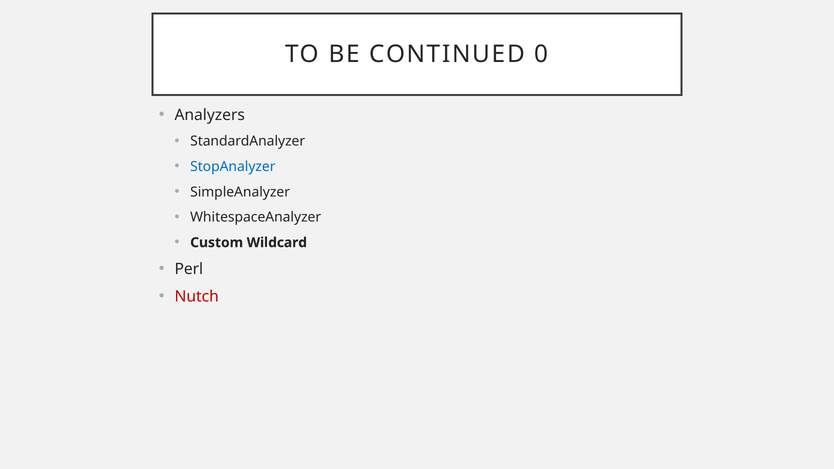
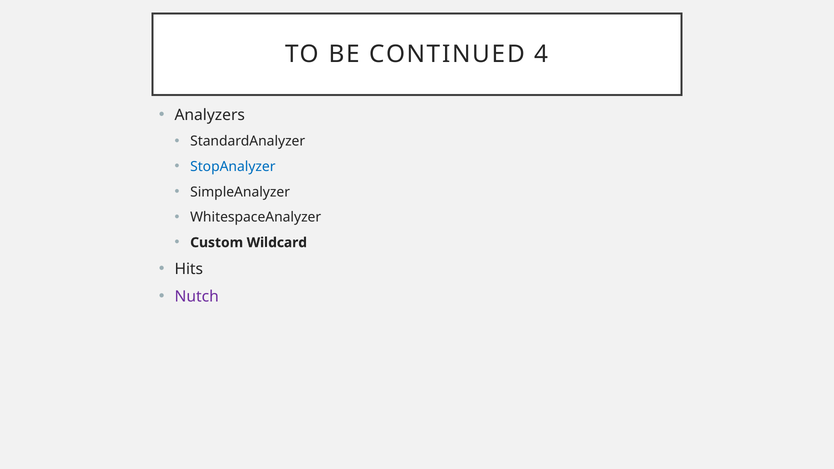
0: 0 -> 4
Perl: Perl -> Hits
Nutch colour: red -> purple
